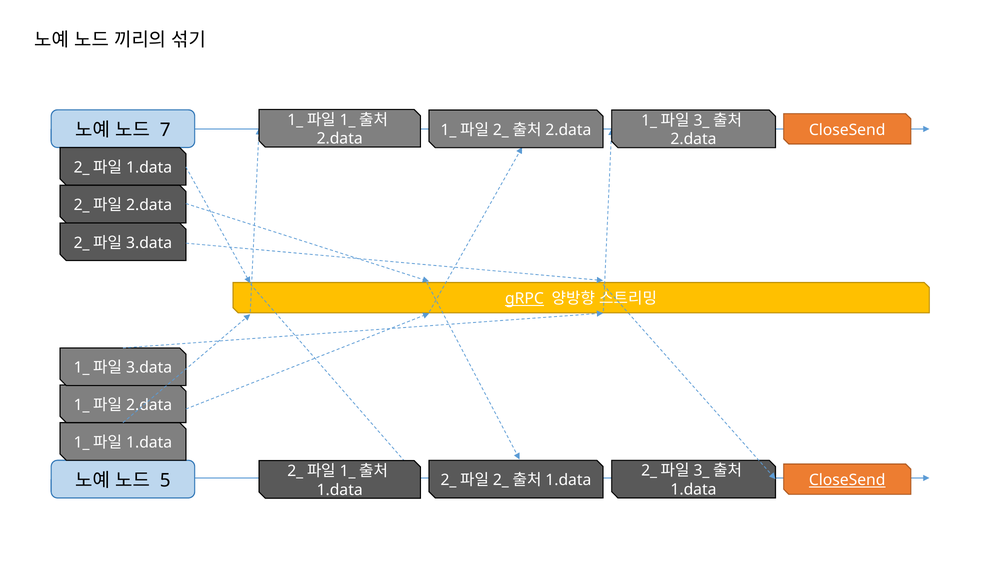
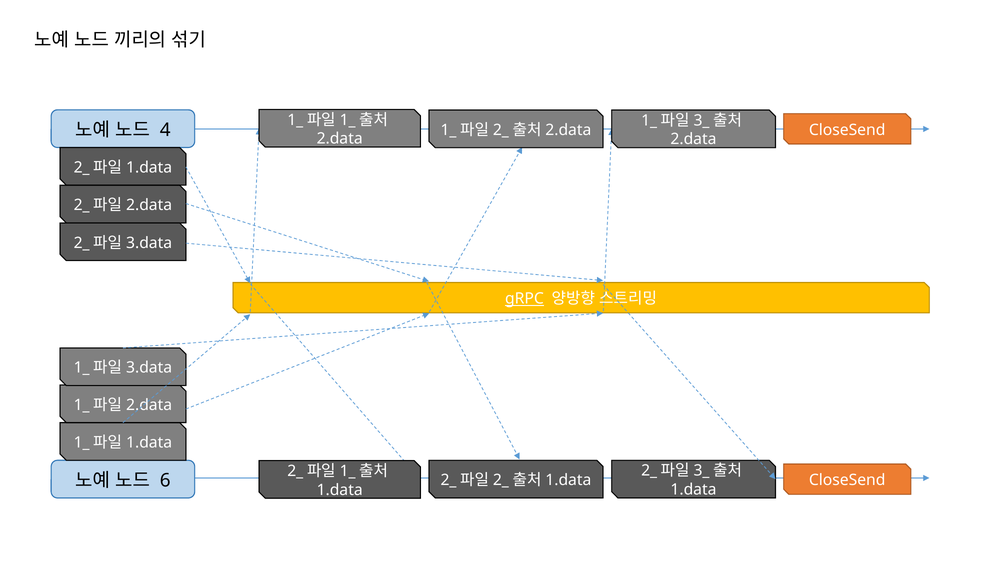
7: 7 -> 4
5: 5 -> 6
CloseSend at (847, 480) underline: present -> none
